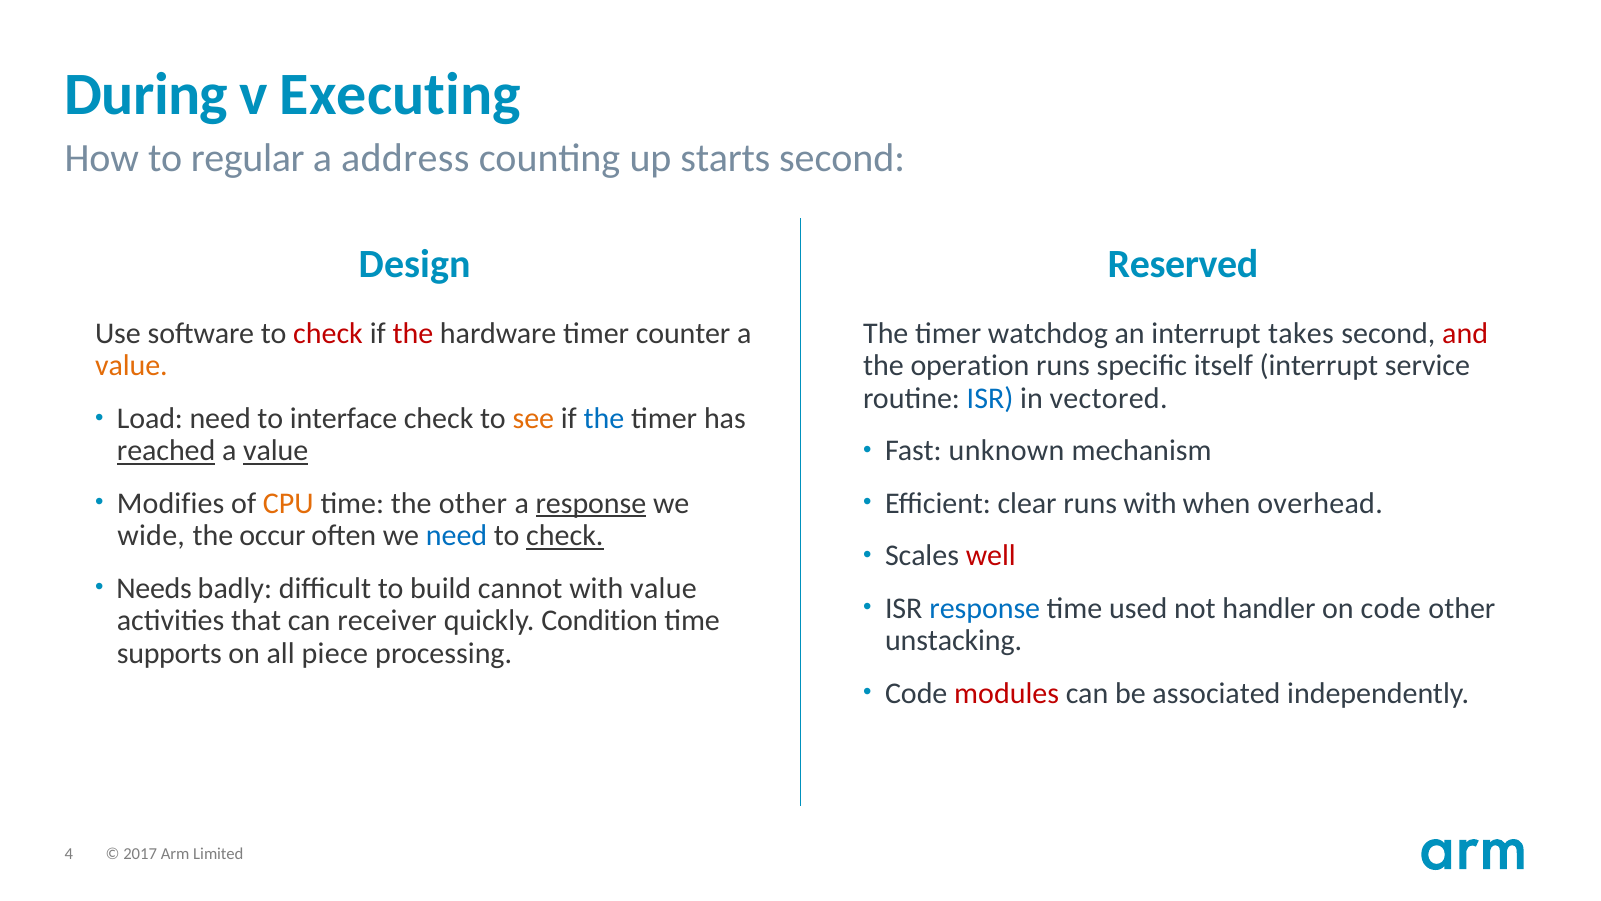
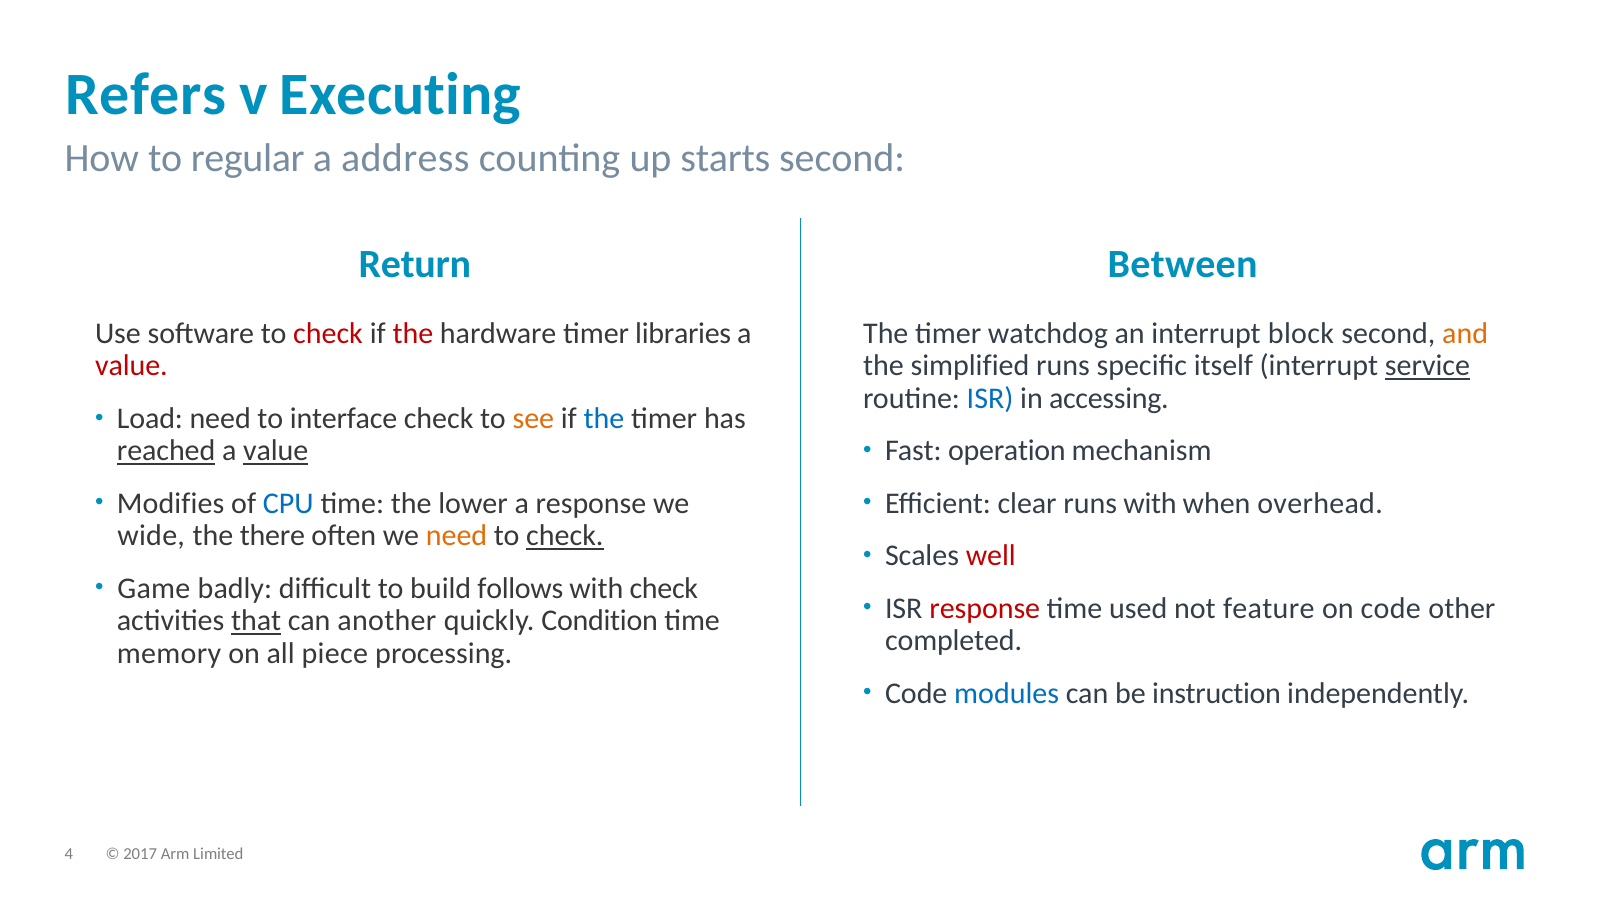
During: During -> Refers
Design: Design -> Return
Reserved: Reserved -> Between
takes: takes -> block
and colour: red -> orange
counter: counter -> libraries
value at (131, 366) colour: orange -> red
operation: operation -> simplified
service underline: none -> present
vectored: vectored -> accessing
unknown: unknown -> operation
CPU colour: orange -> blue
the other: other -> lower
response at (591, 503) underline: present -> none
occur: occur -> there
need at (457, 536) colour: blue -> orange
Needs: Needs -> Game
cannot: cannot -> follows
with value: value -> check
response at (985, 608) colour: blue -> red
handler: handler -> feature
that underline: none -> present
receiver: receiver -> another
unstacking: unstacking -> completed
supports: supports -> memory
modules colour: red -> blue
associated: associated -> instruction
